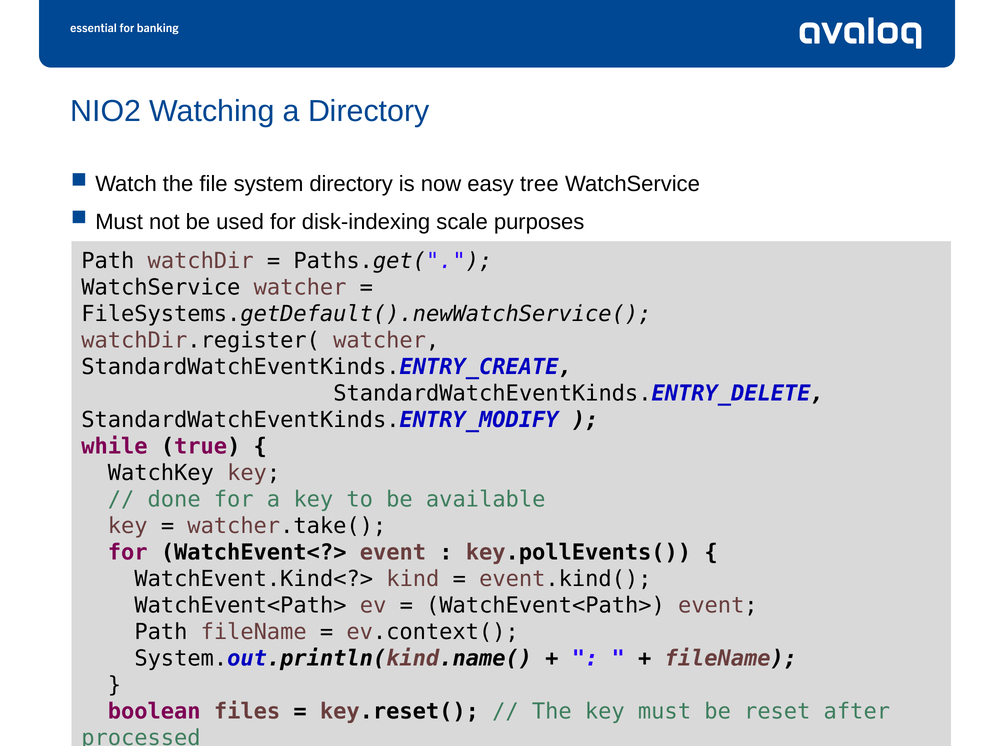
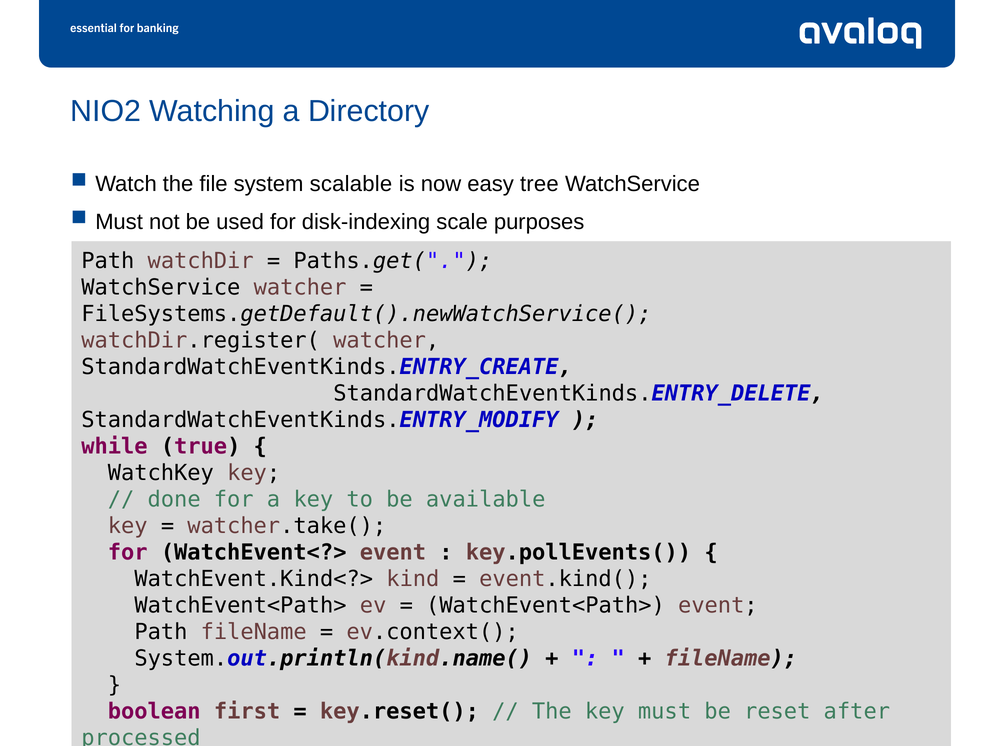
system directory: directory -> scalable
files: files -> first
